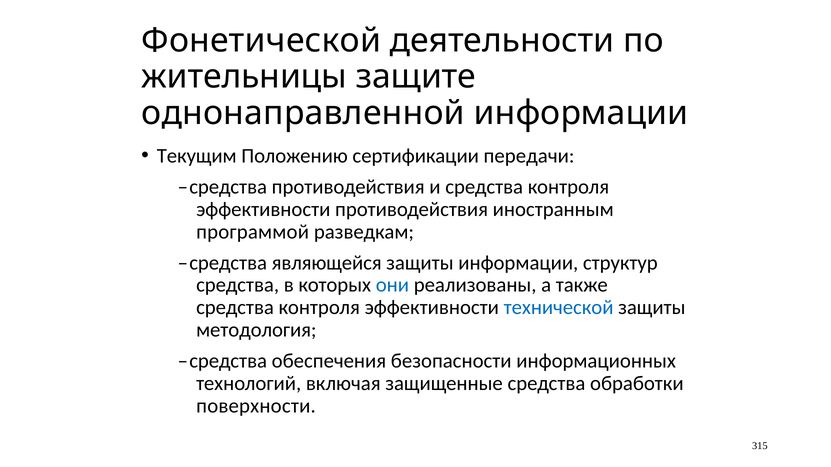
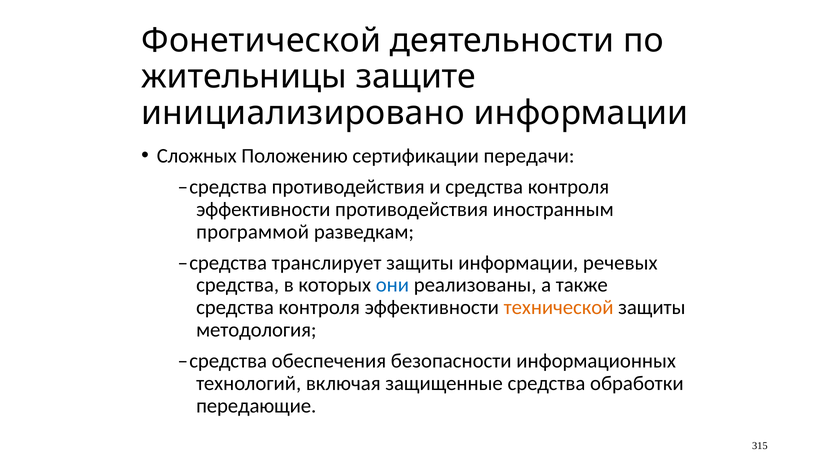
однонаправленной: однонаправленной -> инициализировано
Текущим: Текущим -> Сложных
являющейся: являющейся -> транслирует
структур: структур -> речевых
технической colour: blue -> orange
поверхности: поверхности -> передающие
